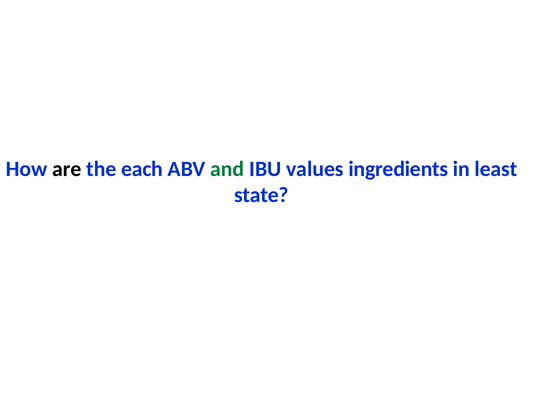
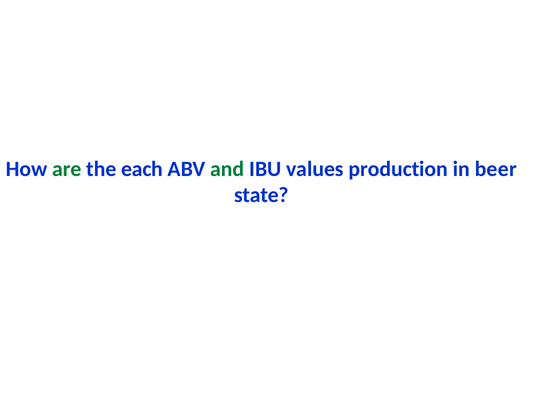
are colour: black -> green
ingredients: ingredients -> production
least: least -> beer
